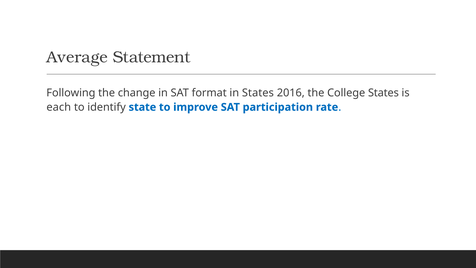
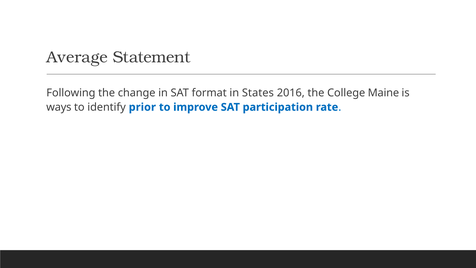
College States: States -> Maine
each: each -> ways
state: state -> prior
